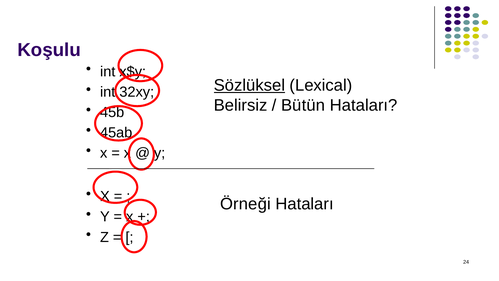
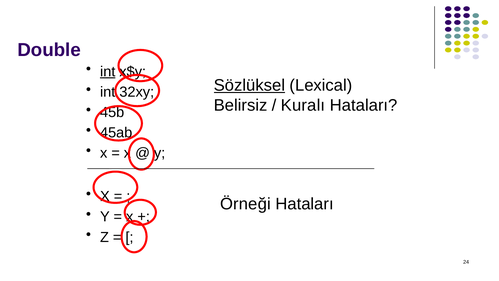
Koşulu: Koşulu -> Double
int at (108, 71) underline: none -> present
Bütün: Bütün -> Kuralı
